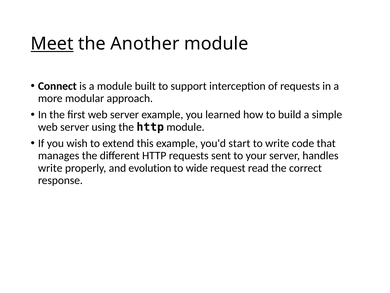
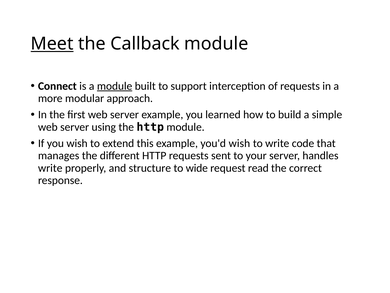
Another: Another -> Callback
module at (115, 86) underline: none -> present
you'd start: start -> wish
evolution: evolution -> structure
